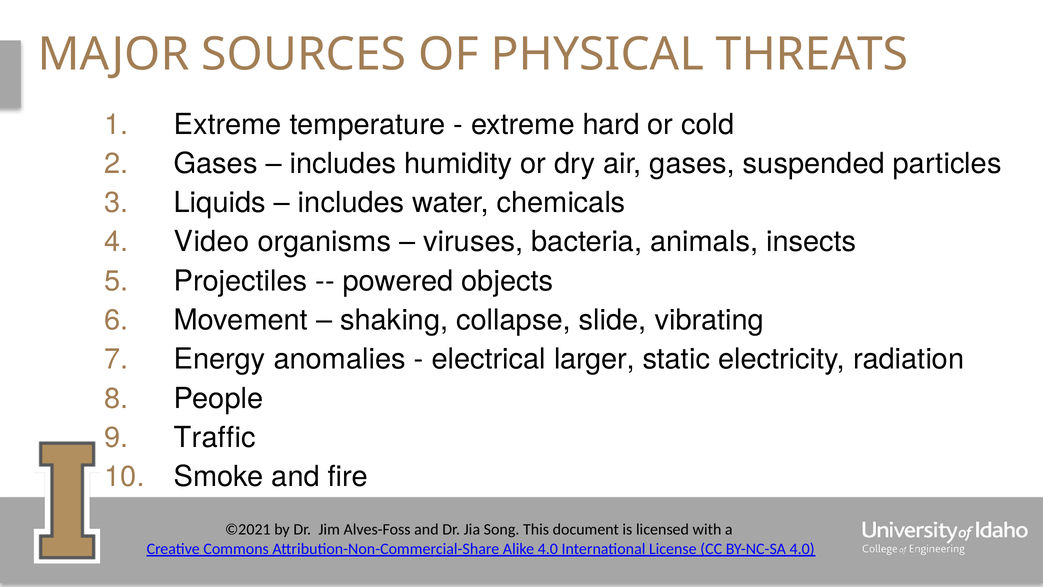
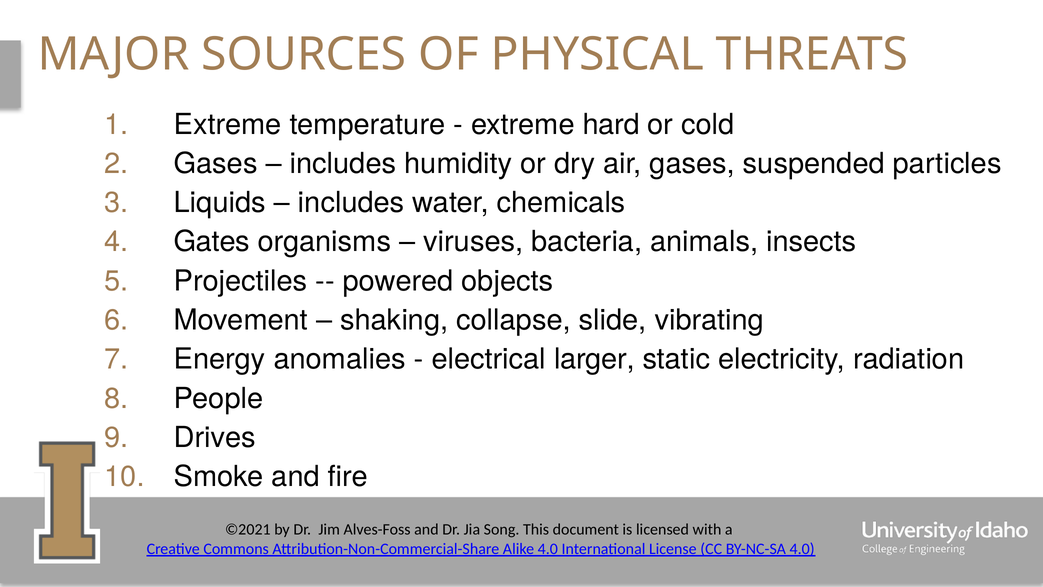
Video: Video -> Gates
Traffic: Traffic -> Drives
